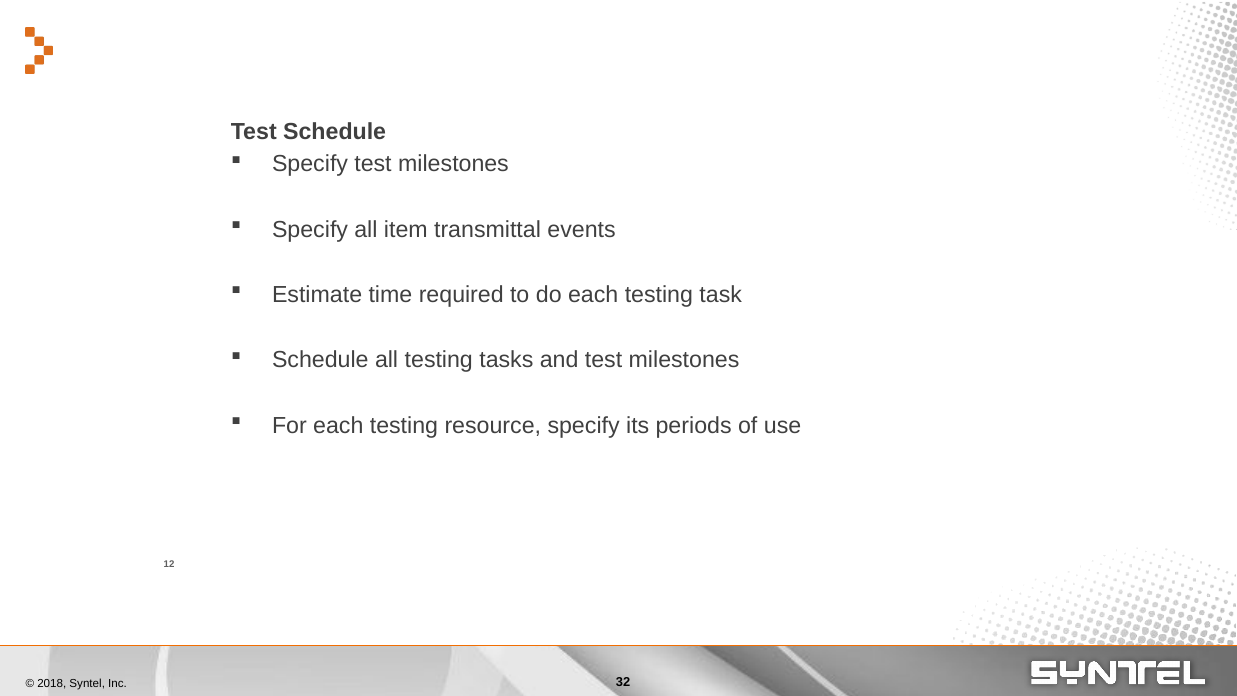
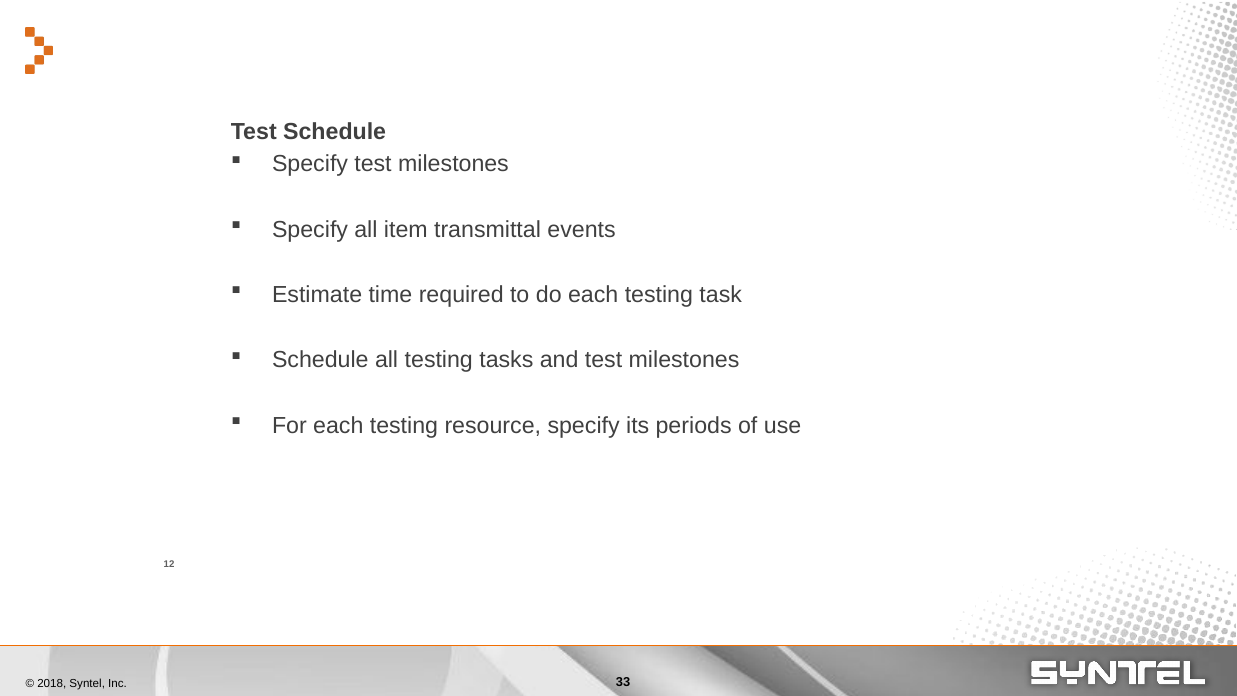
32: 32 -> 33
